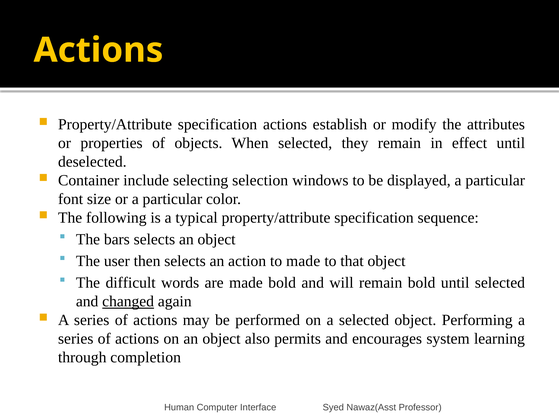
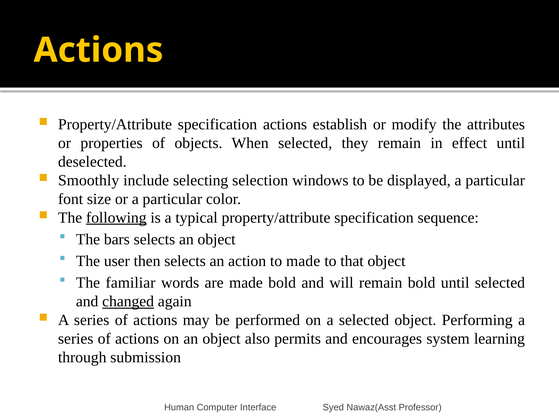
Container: Container -> Smoothly
following underline: none -> present
difficult: difficult -> familiar
completion: completion -> submission
